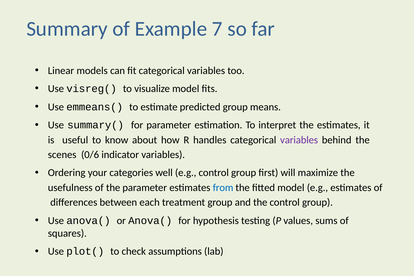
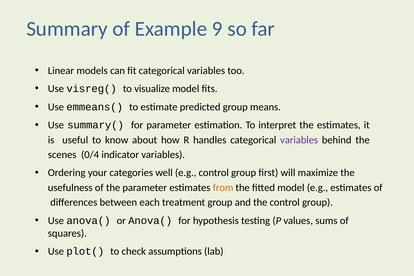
7: 7 -> 9
0/6: 0/6 -> 0/4
from colour: blue -> orange
